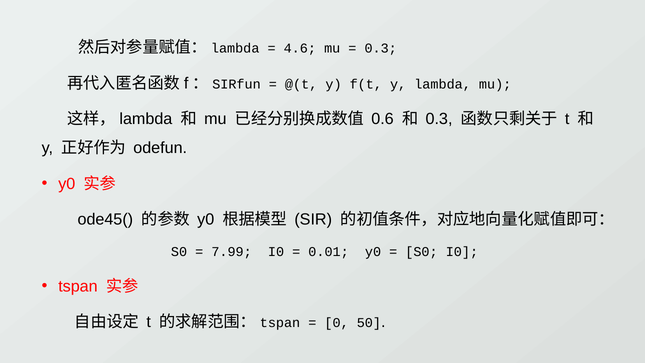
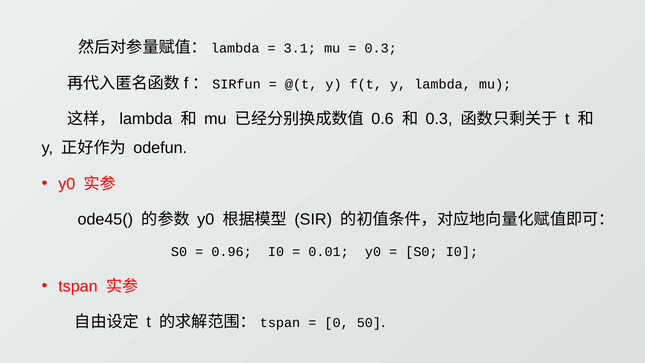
4.6: 4.6 -> 3.1
7.99: 7.99 -> 0.96
